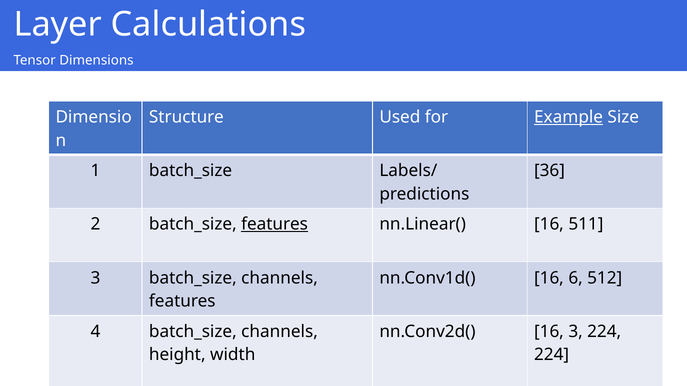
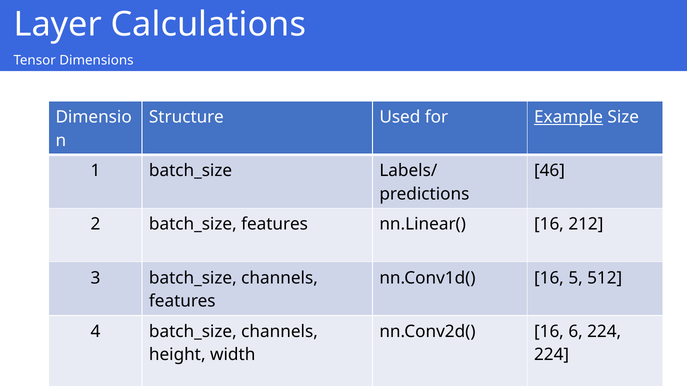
36: 36 -> 46
features at (275, 225) underline: present -> none
511: 511 -> 212
16 6: 6 -> 5
16 3: 3 -> 6
